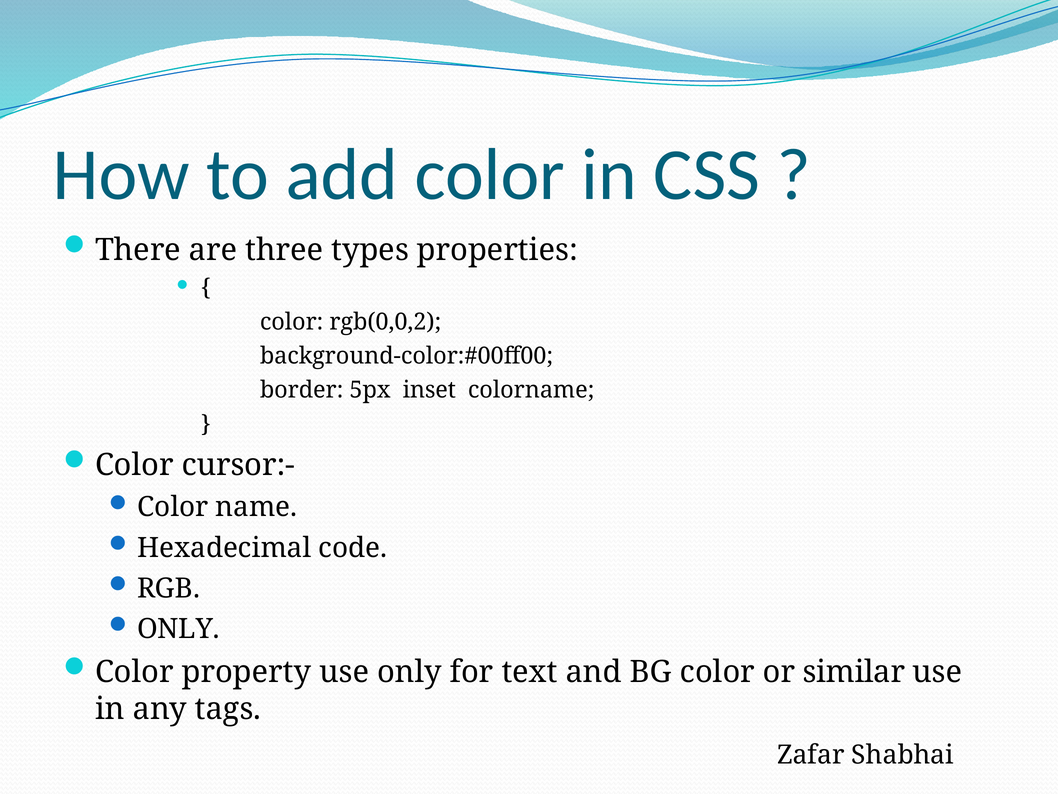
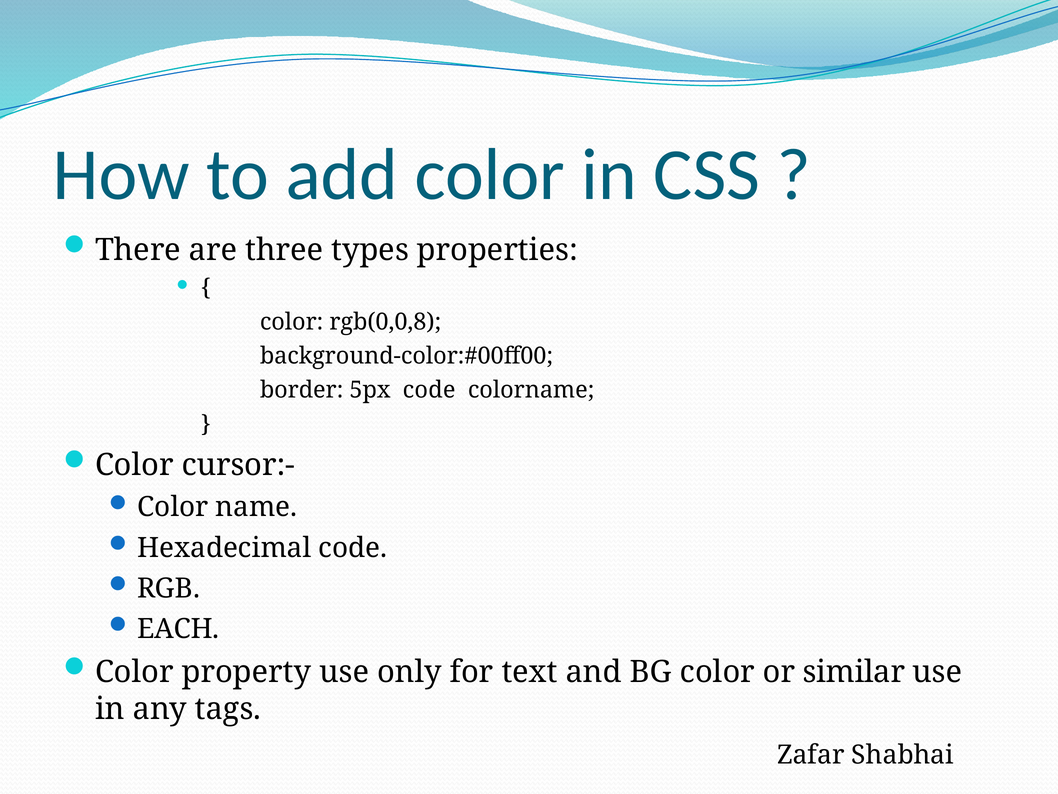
rgb(0,0,2: rgb(0,0,2 -> rgb(0,0,8
5px inset: inset -> code
ONLY at (178, 629): ONLY -> EACH
